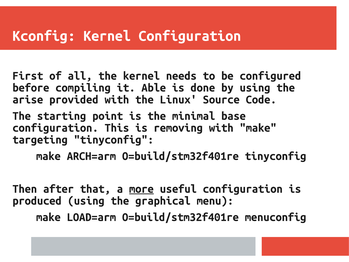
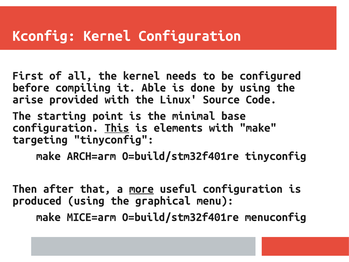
This underline: none -> present
removing: removing -> elements
LOAD=arm: LOAD=arm -> MICE=arm
